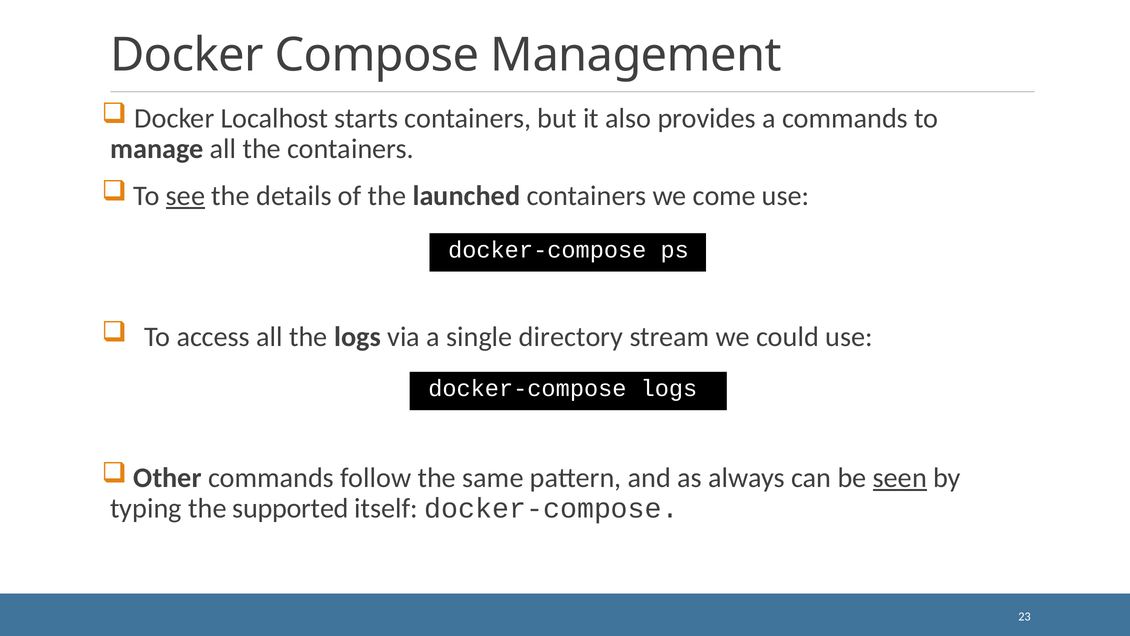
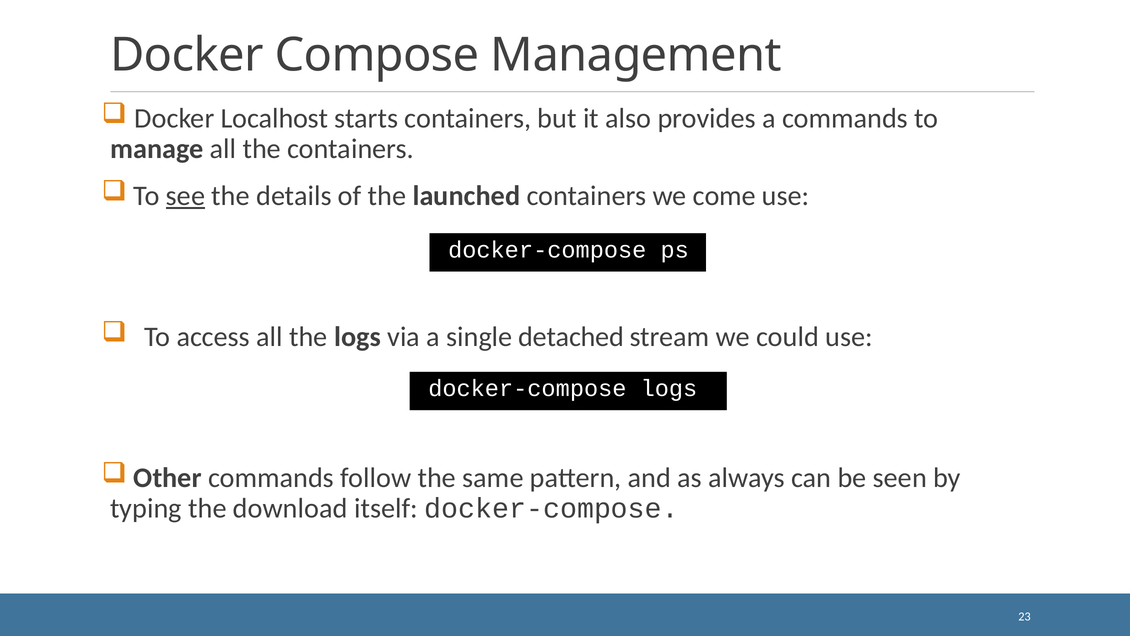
directory: directory -> detached
seen underline: present -> none
supported: supported -> download
